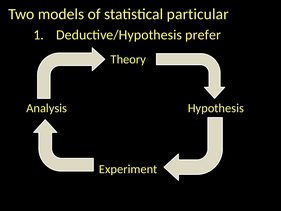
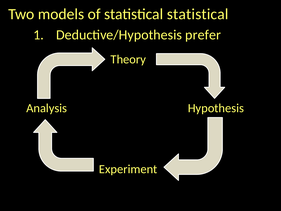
statistical particular: particular -> statistical
